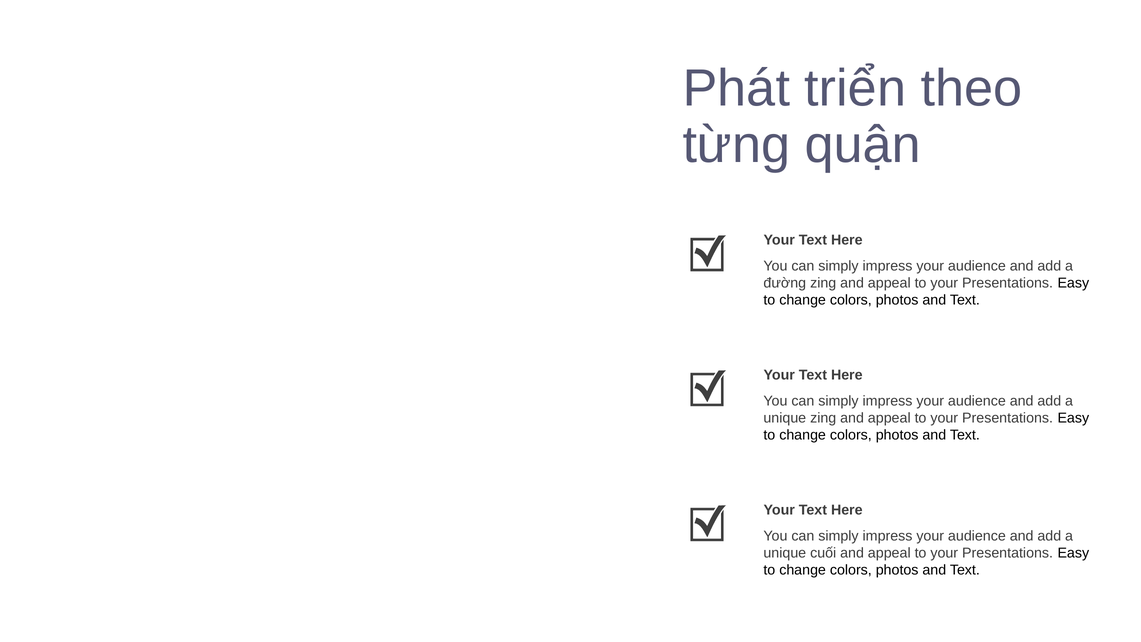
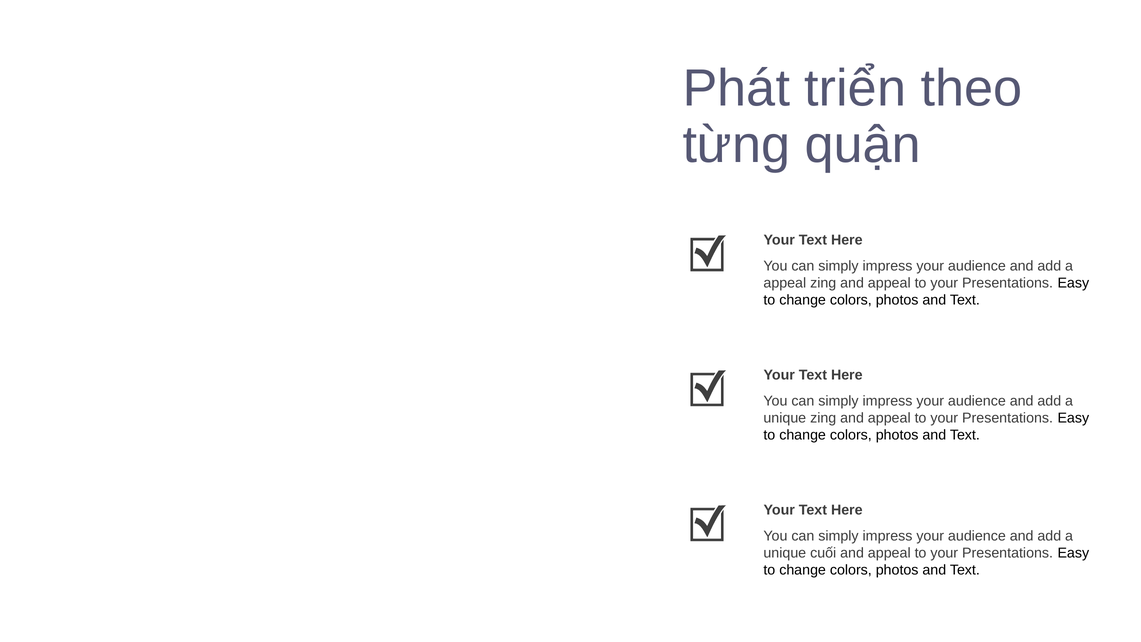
đường at (785, 283): đường -> appeal
